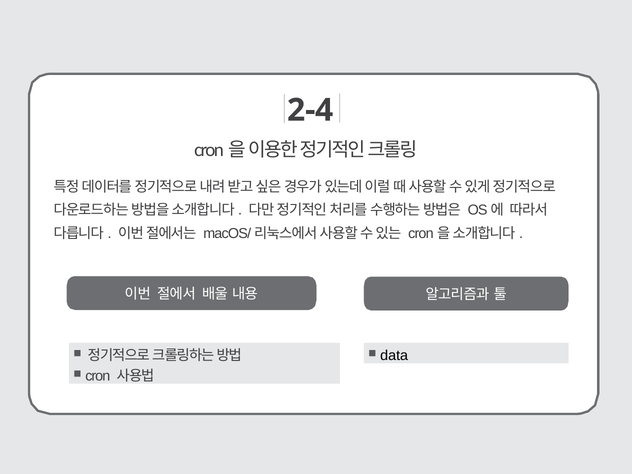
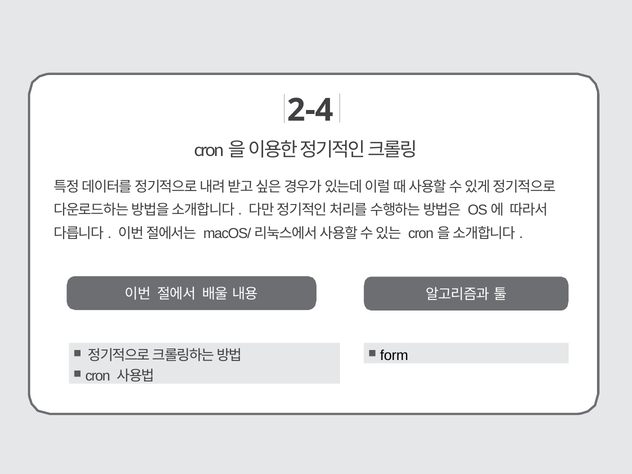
data: data -> form
